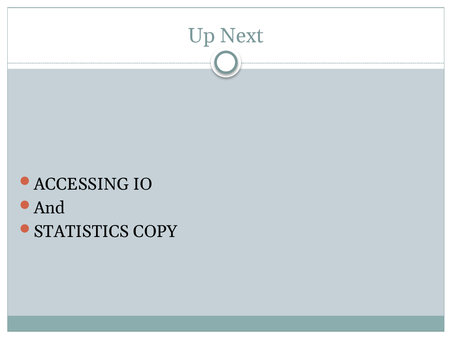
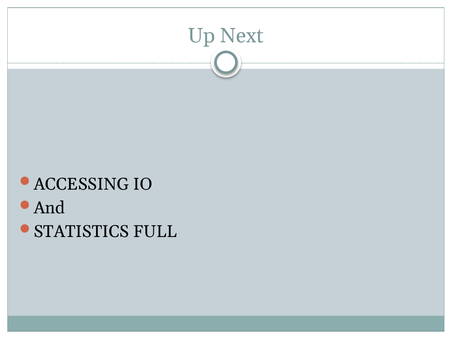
COPY: COPY -> FULL
